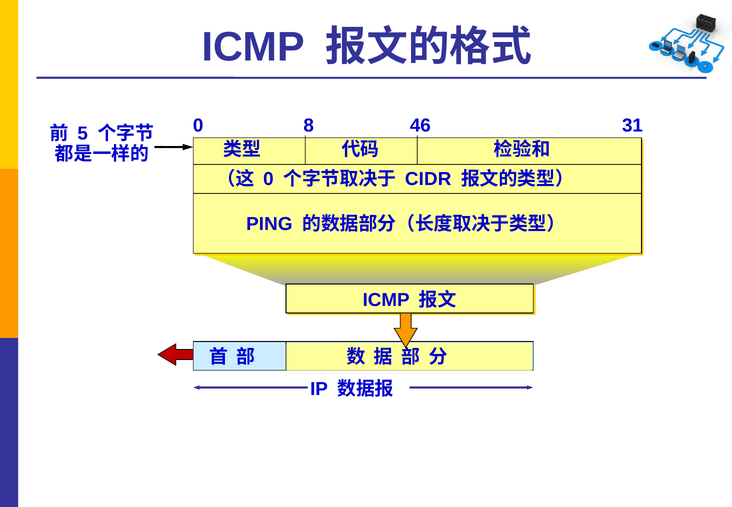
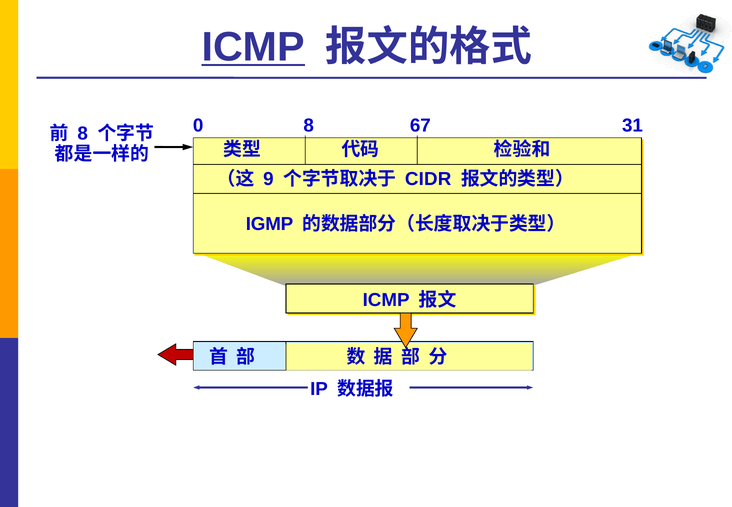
ICMP at (253, 47) underline: none -> present
46: 46 -> 67
5 at (83, 134): 5 -> 8
0 at (268, 179): 0 -> 9
PING: PING -> IGMP
